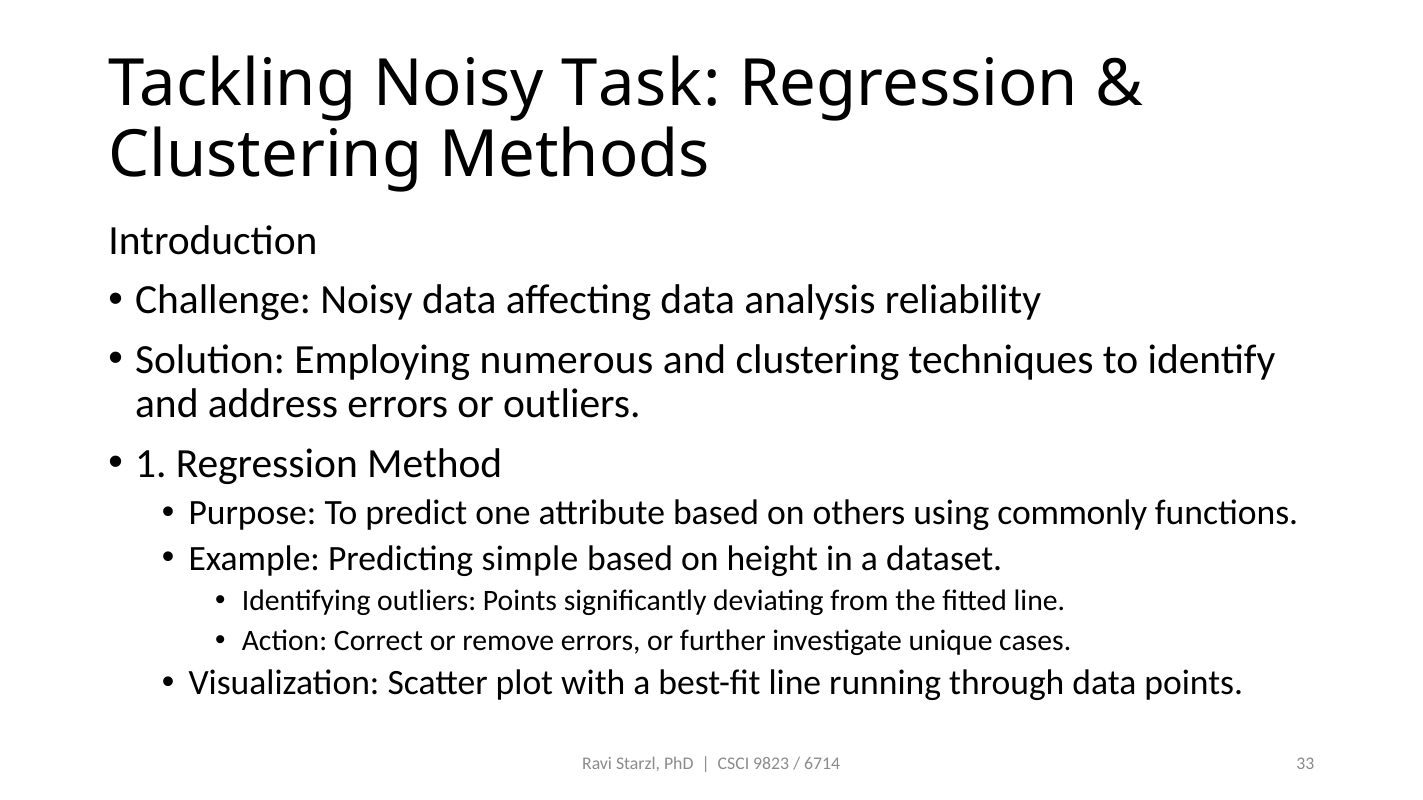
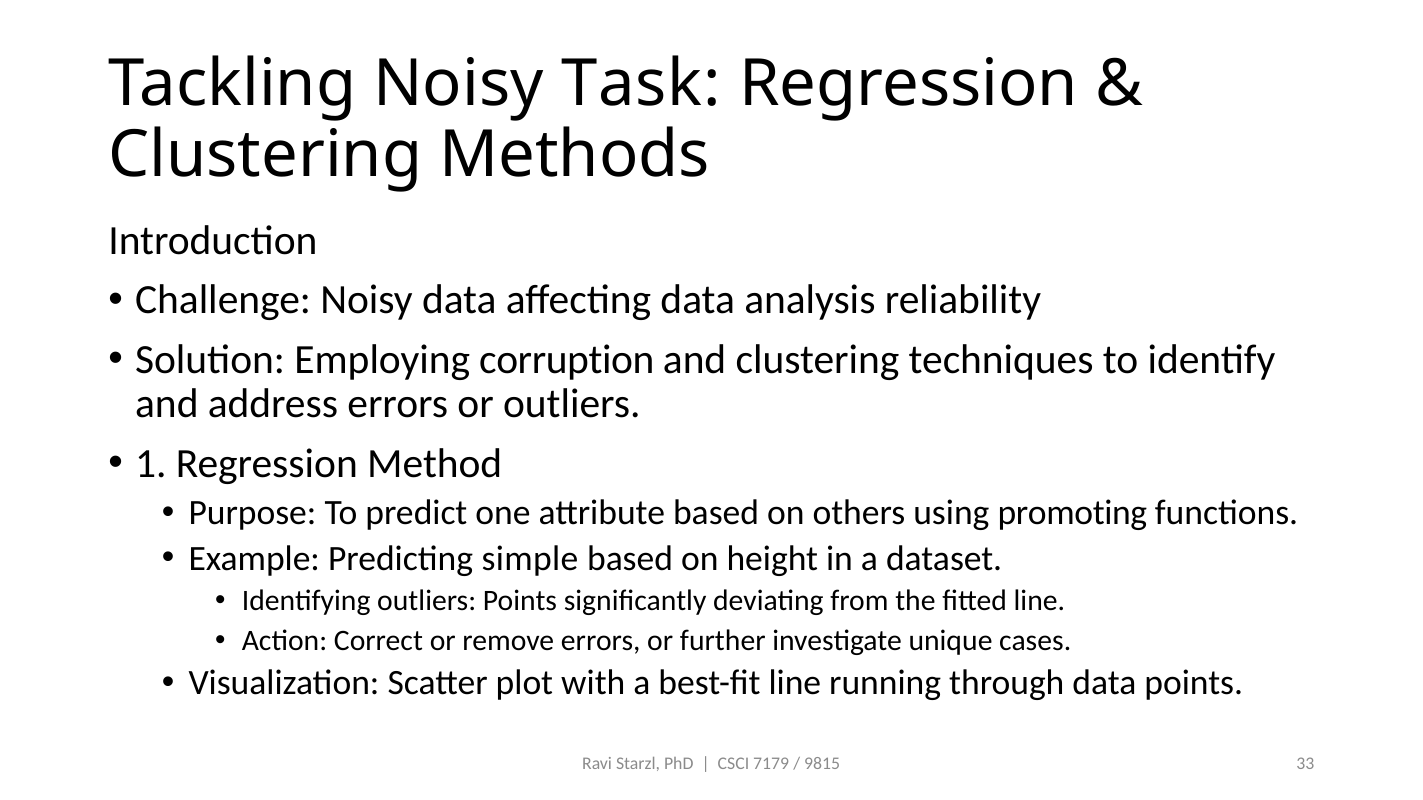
numerous: numerous -> corruption
commonly: commonly -> promoting
9823: 9823 -> 7179
6714: 6714 -> 9815
